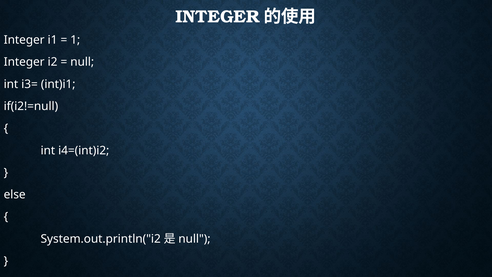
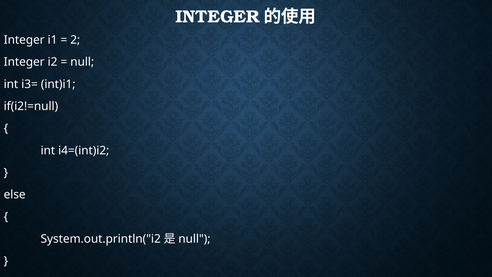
1: 1 -> 2
